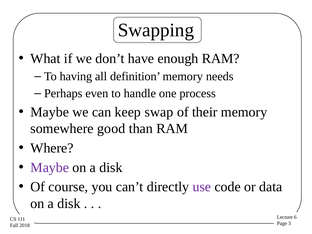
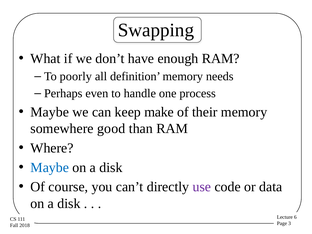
having: having -> poorly
swap: swap -> make
Maybe at (50, 167) colour: purple -> blue
